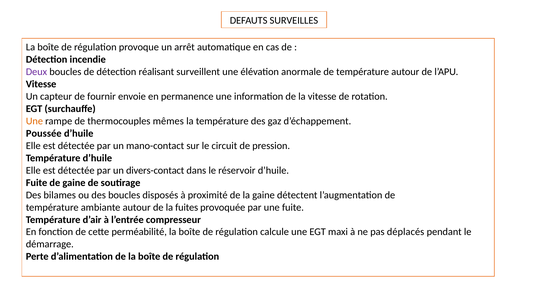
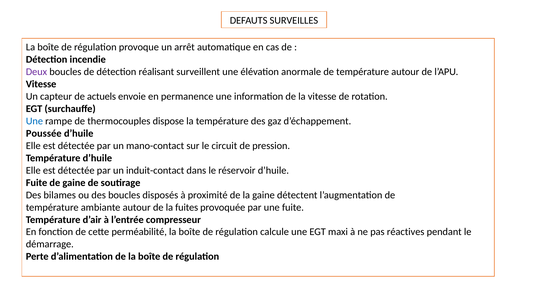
fournir: fournir -> actuels
Une at (34, 121) colour: orange -> blue
mêmes: mêmes -> dispose
divers-contact: divers-contact -> induit-contact
déplacés: déplacés -> réactives
